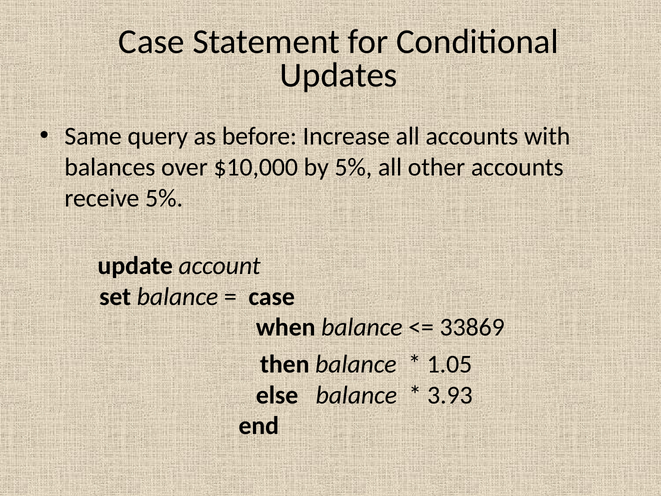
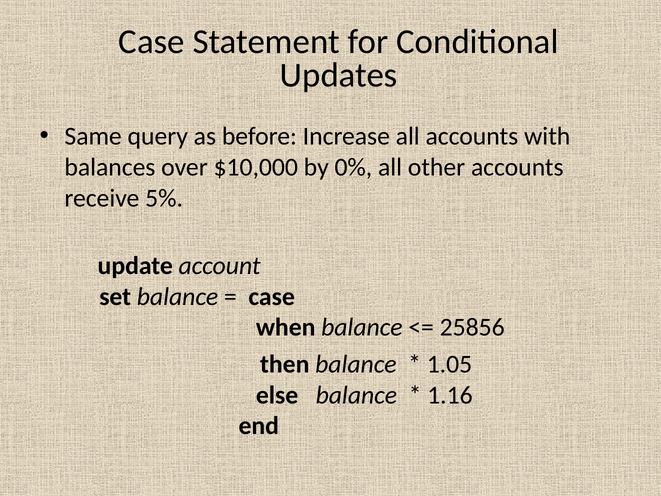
by 5%: 5% -> 0%
33869: 33869 -> 25856
3.93: 3.93 -> 1.16
